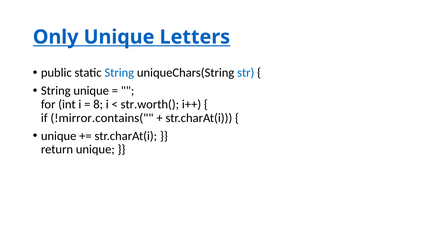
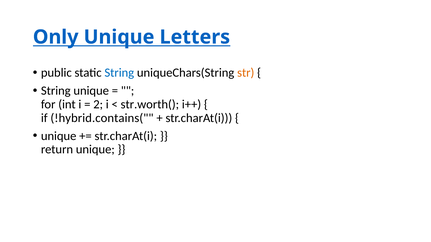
str colour: blue -> orange
8: 8 -> 2
!mirror.contains(: !mirror.contains( -> !hybrid.contains(
